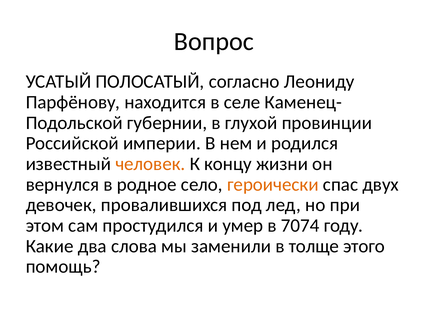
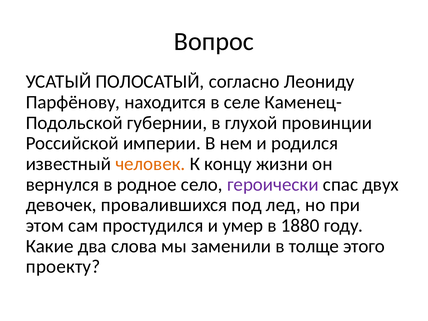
героически colour: orange -> purple
7074: 7074 -> 1880
помощь: помощь -> проекту
